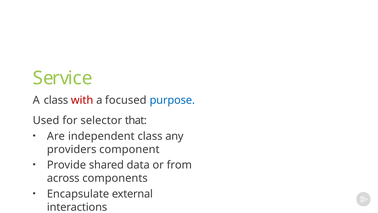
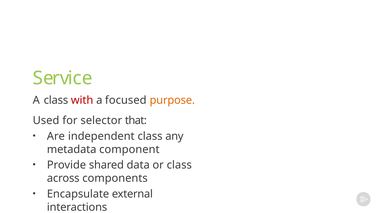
purpose colour: blue -> orange
providers: providers -> metadata
or from: from -> class
